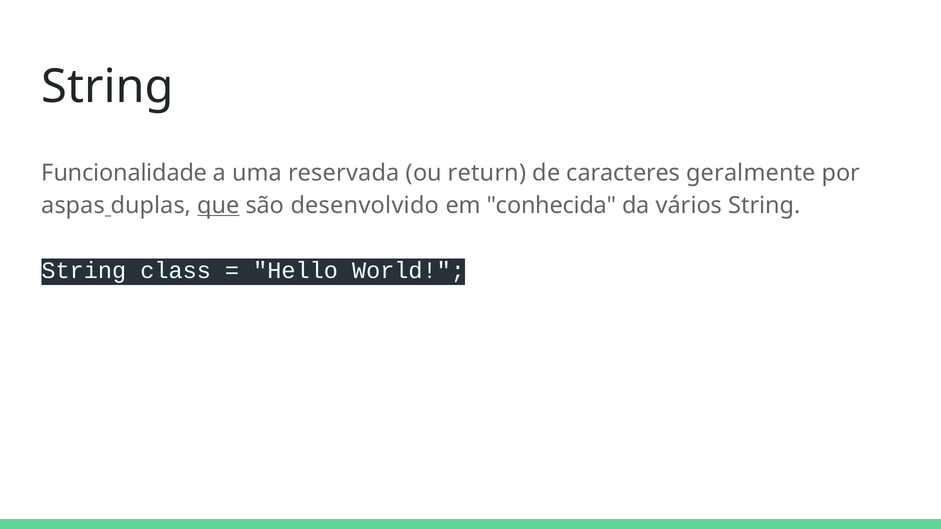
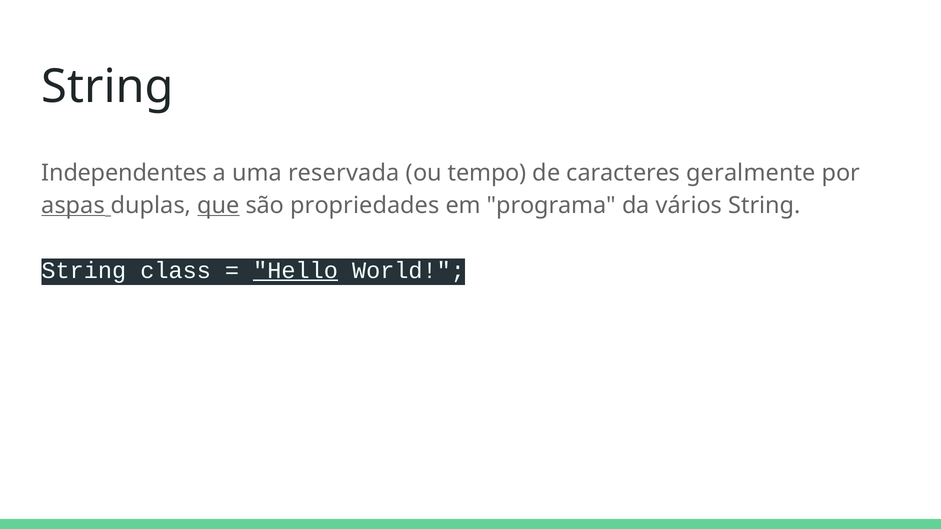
Funcionalidade: Funcionalidade -> Independentes
return: return -> tempo
aspas underline: none -> present
desenvolvido: desenvolvido -> propriedades
conhecida: conhecida -> programa
Hello underline: none -> present
